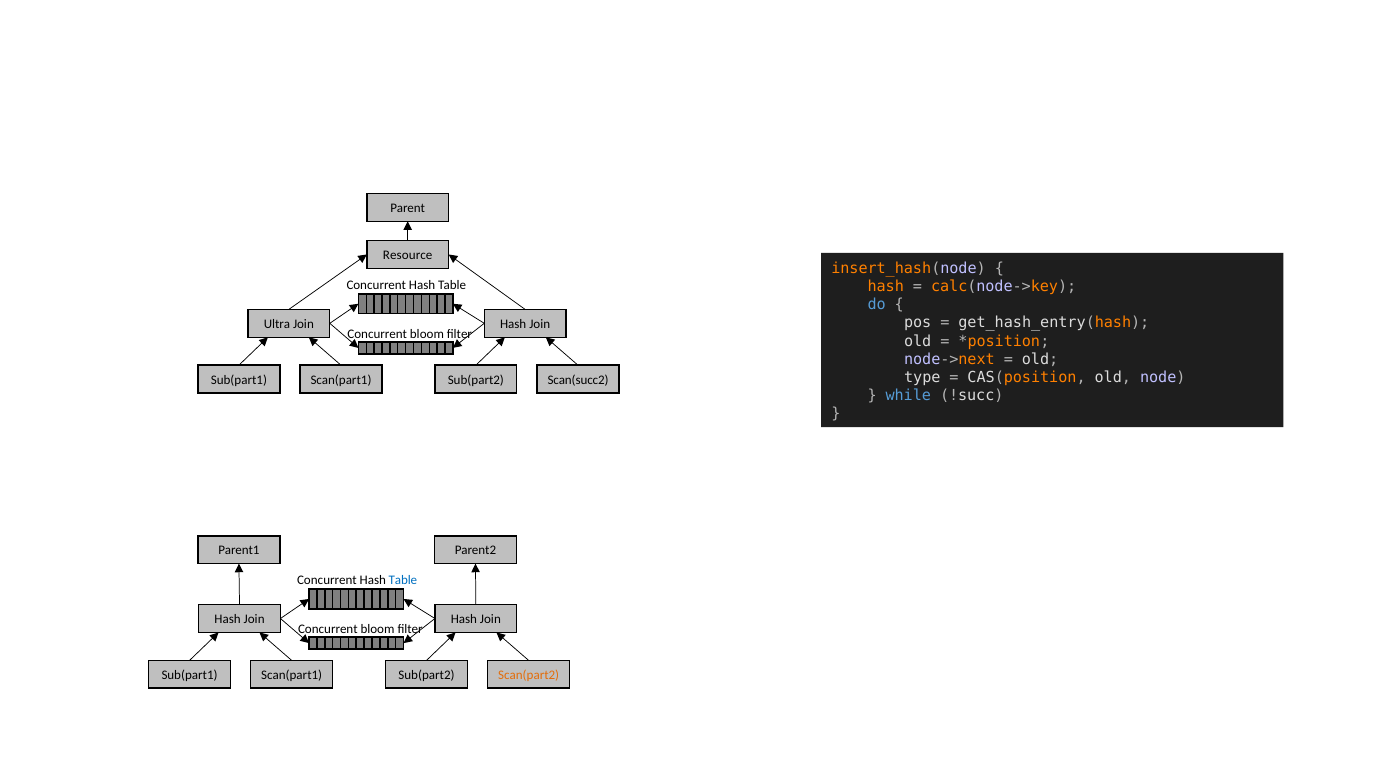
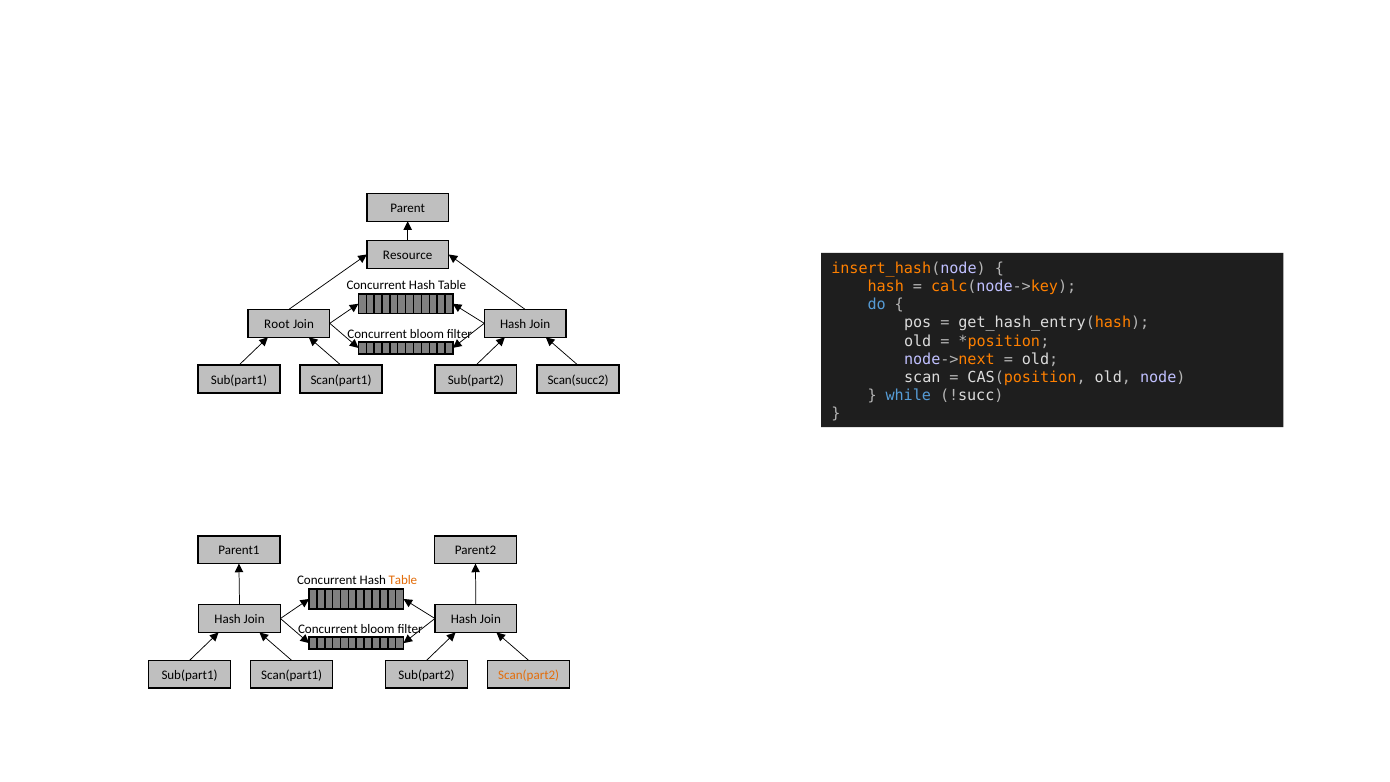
Ultra: Ultra -> Root
type: type -> scan
Table at (403, 580) colour: blue -> orange
